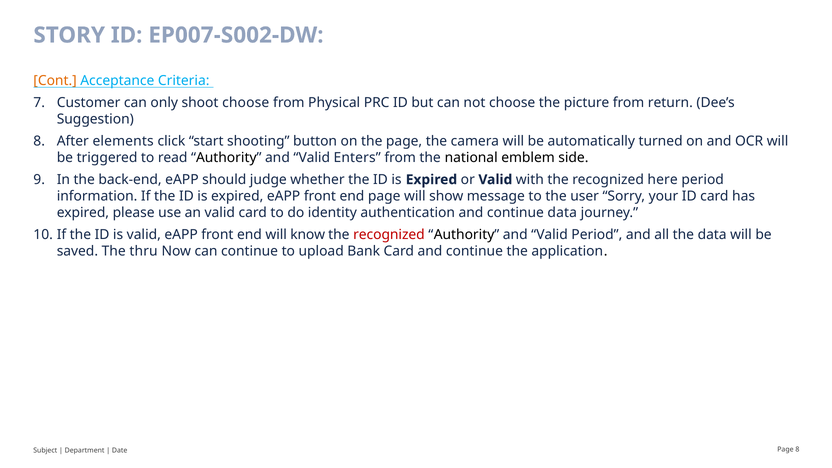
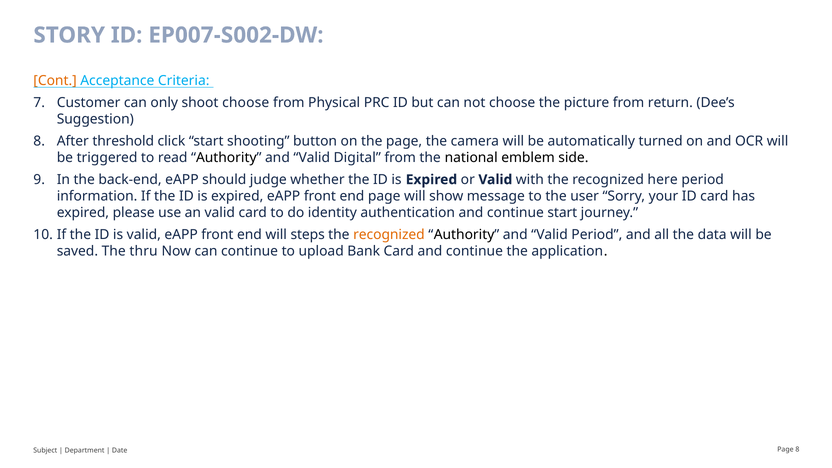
elements: elements -> threshold
Enters: Enters -> Digital
continue data: data -> start
know: know -> steps
recognized at (389, 235) colour: red -> orange
